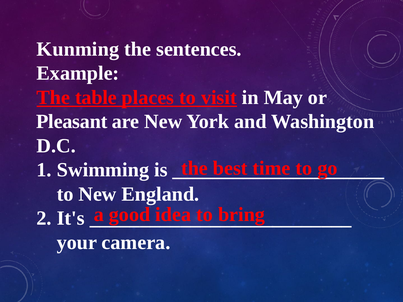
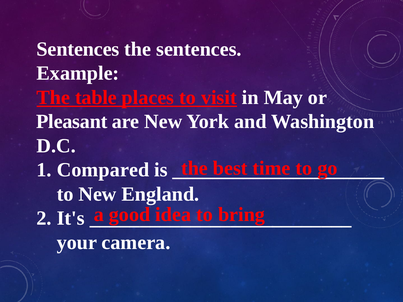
Kunming at (78, 49): Kunming -> Sentences
Swimming: Swimming -> Compared
